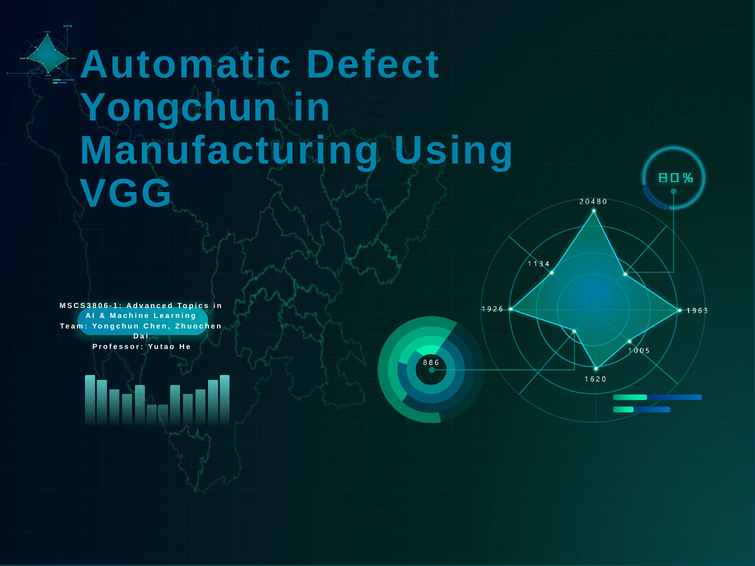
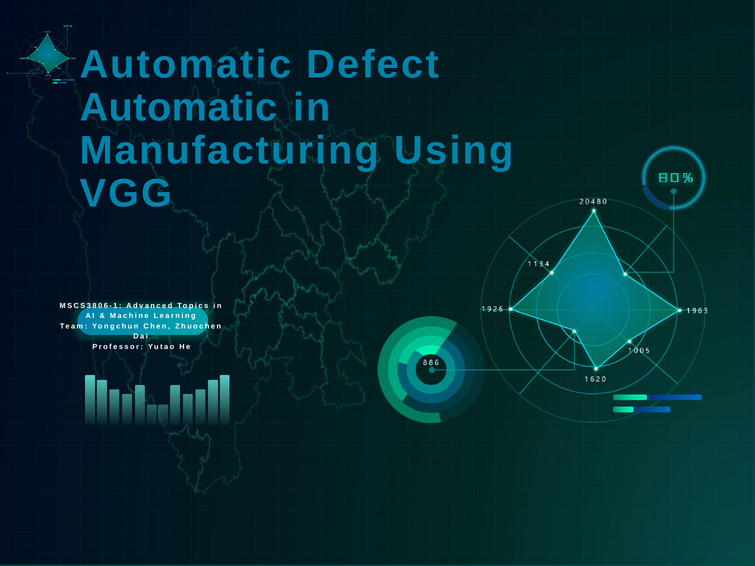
Yongchun at (179, 108): Yongchun -> Automatic
